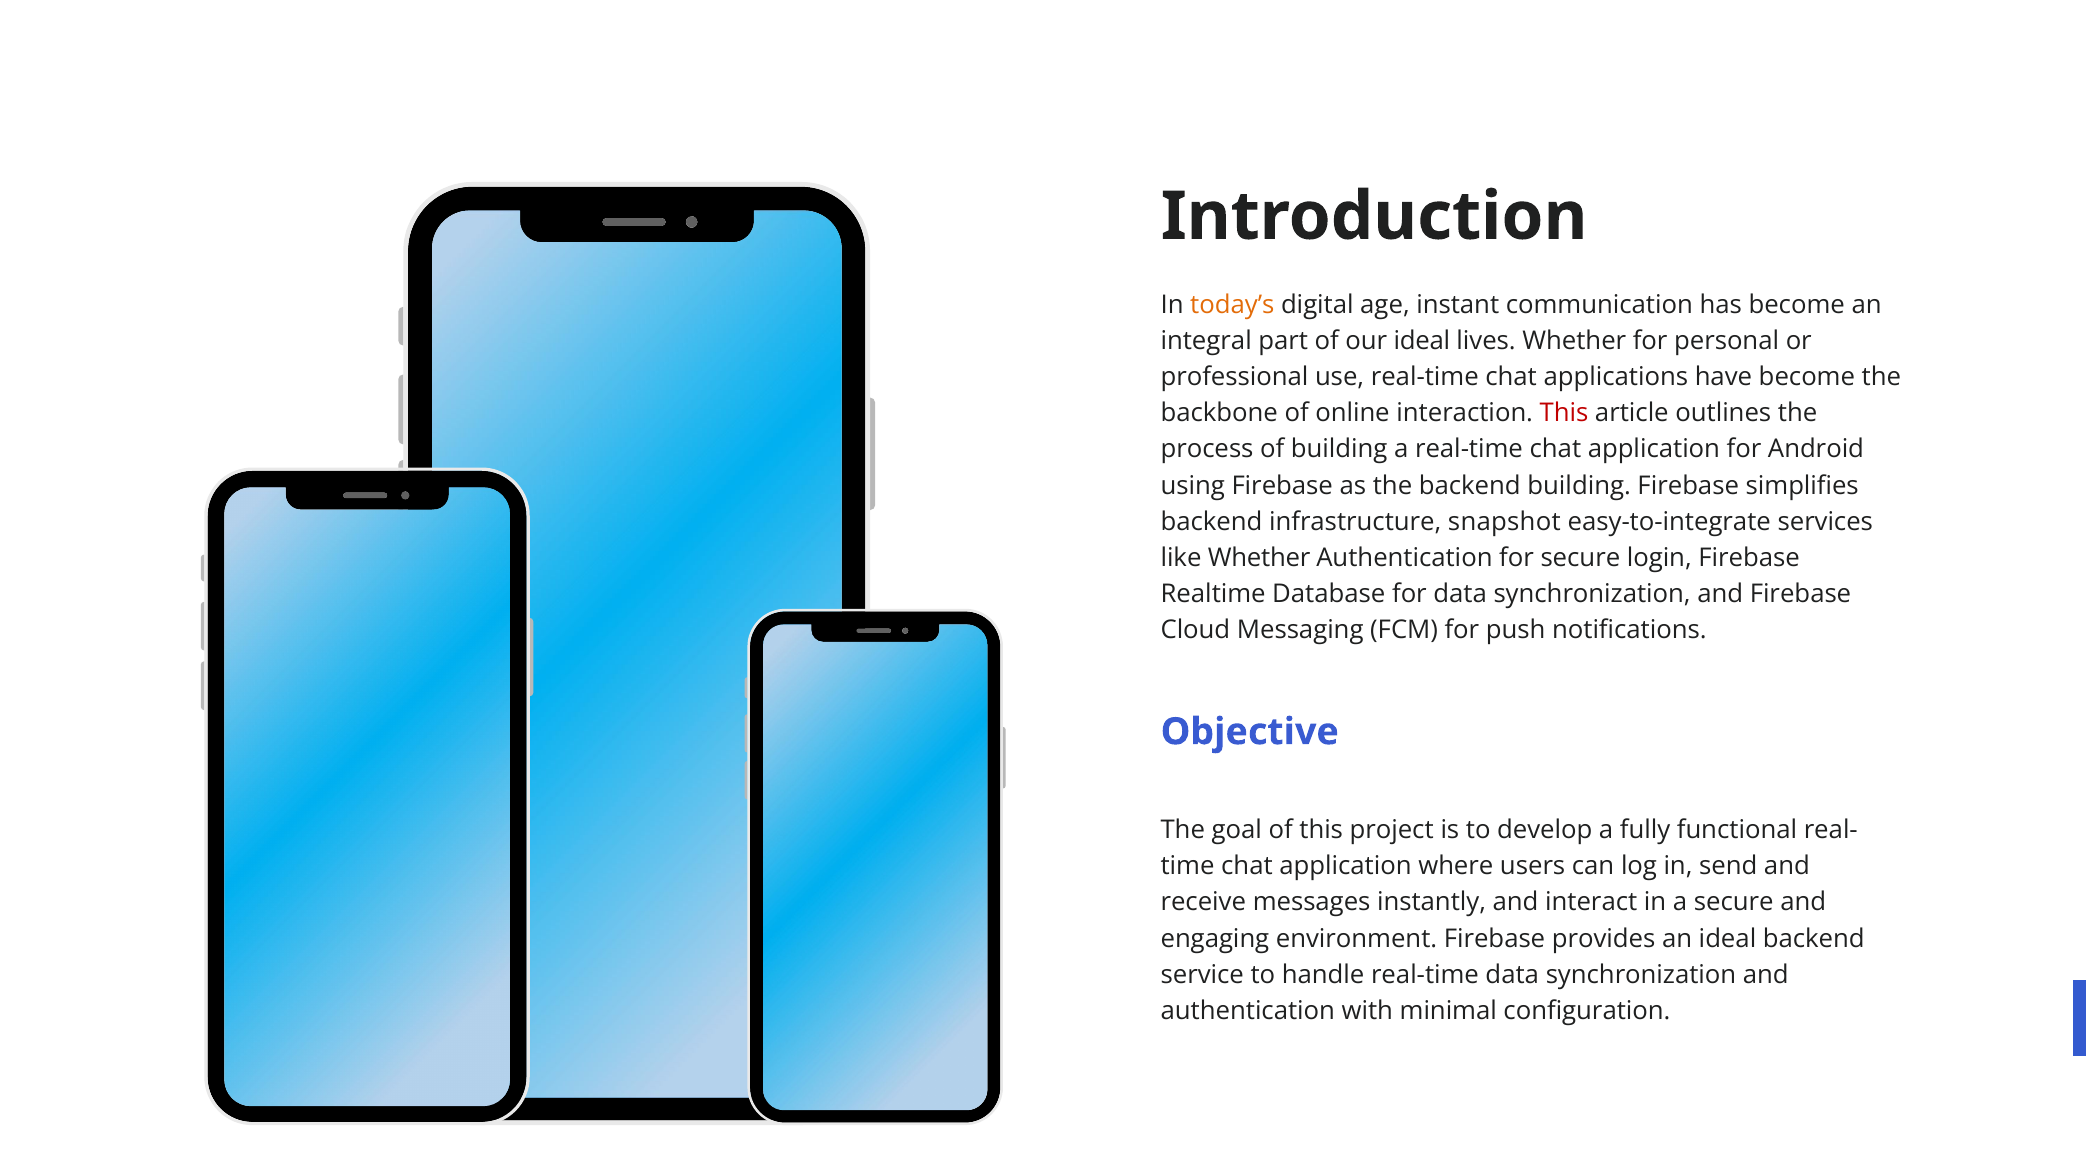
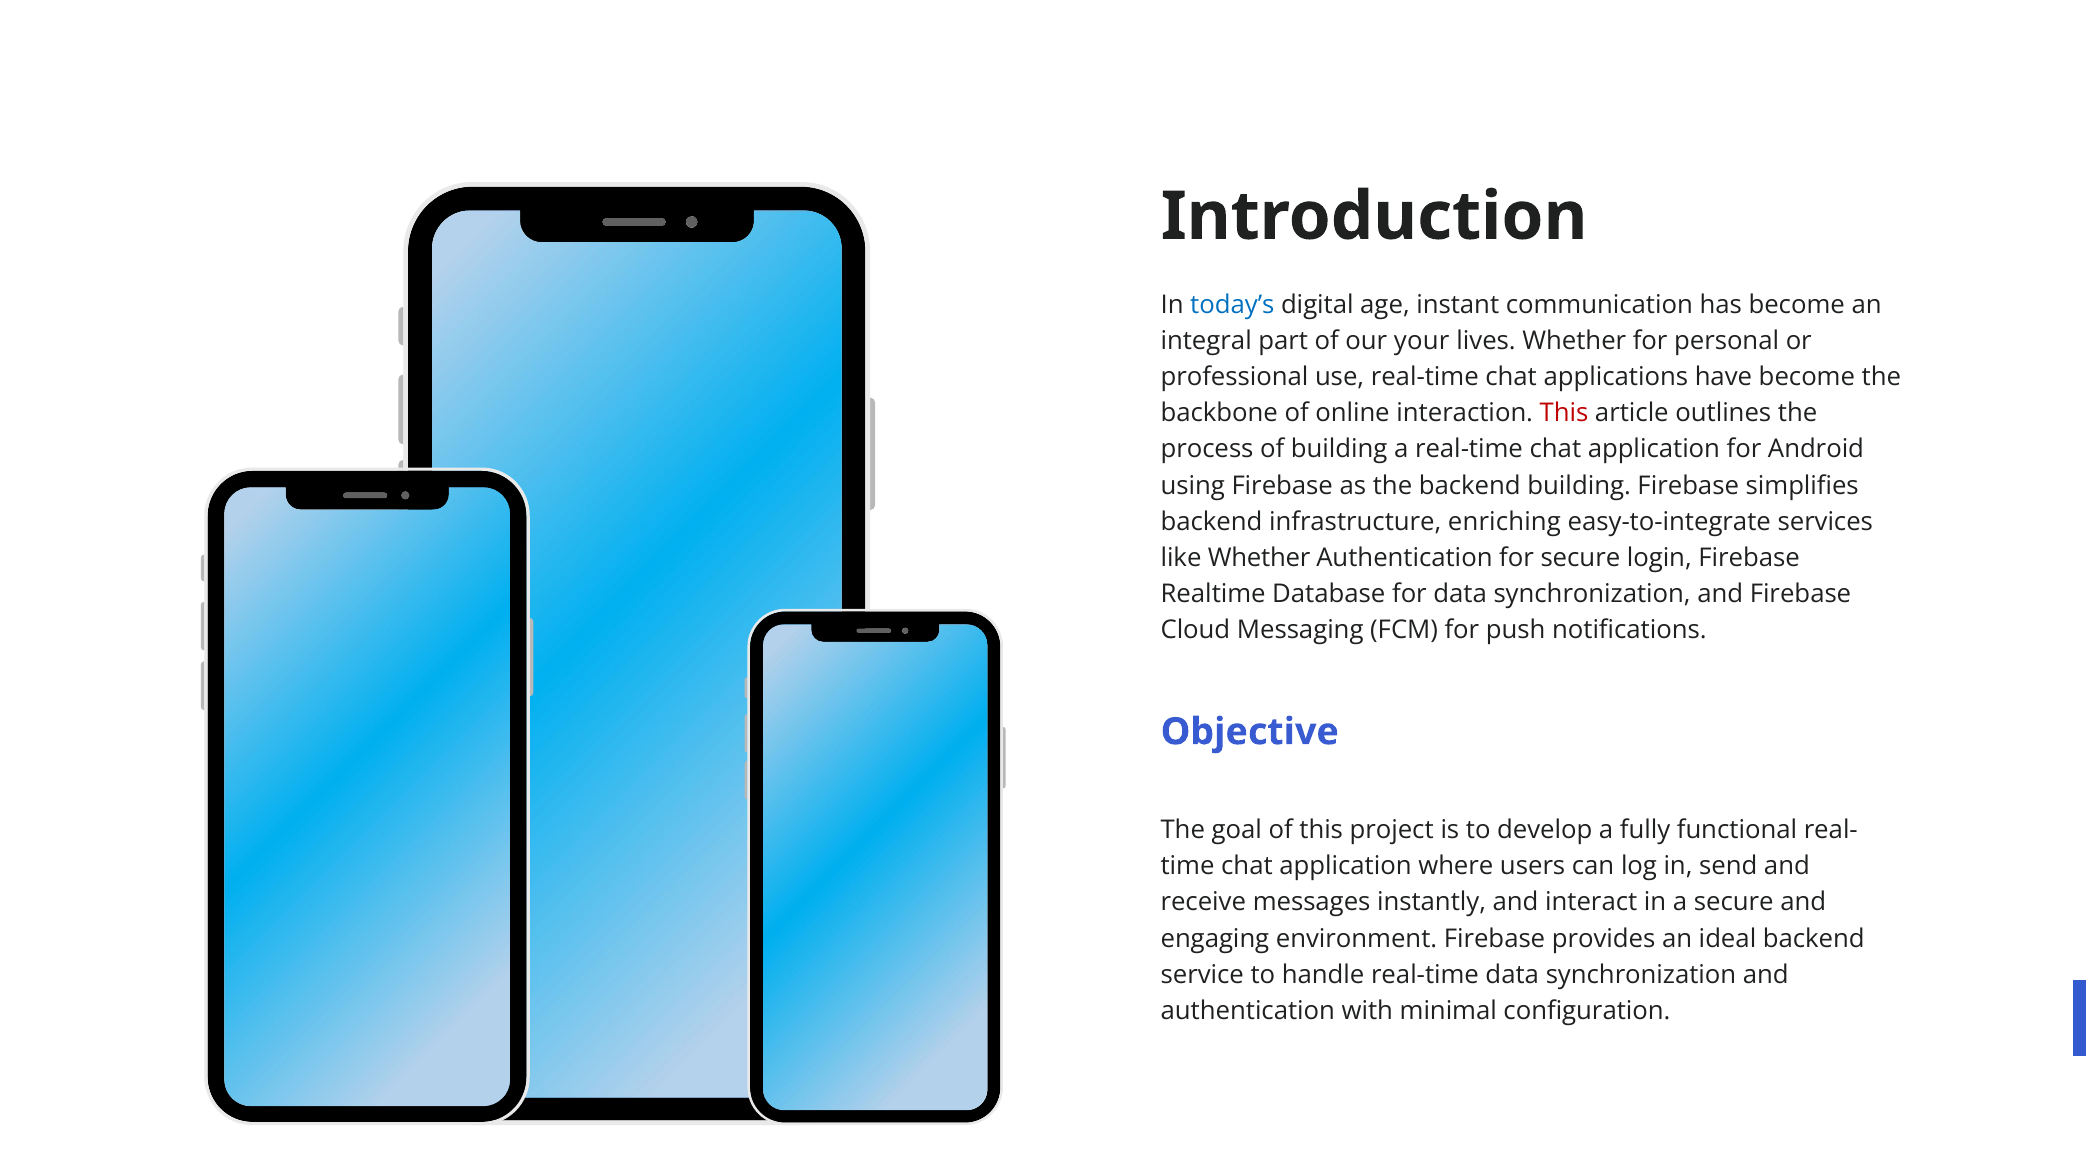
today’s colour: orange -> blue
our ideal: ideal -> your
snapshot: snapshot -> enriching
